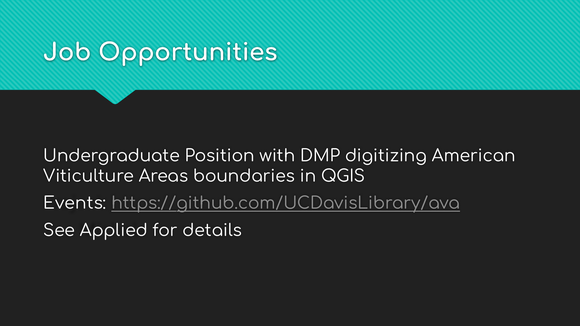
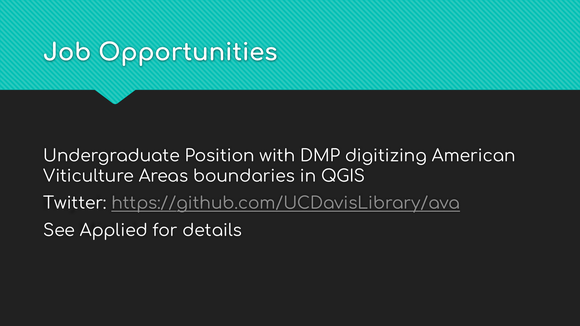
Events: Events -> Twitter
